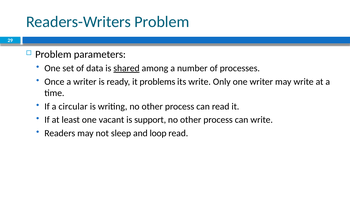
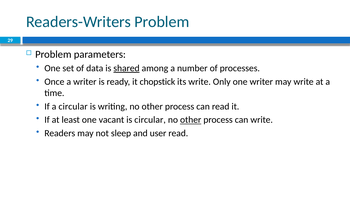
problems: problems -> chopstick
is support: support -> circular
other at (191, 120) underline: none -> present
loop: loop -> user
